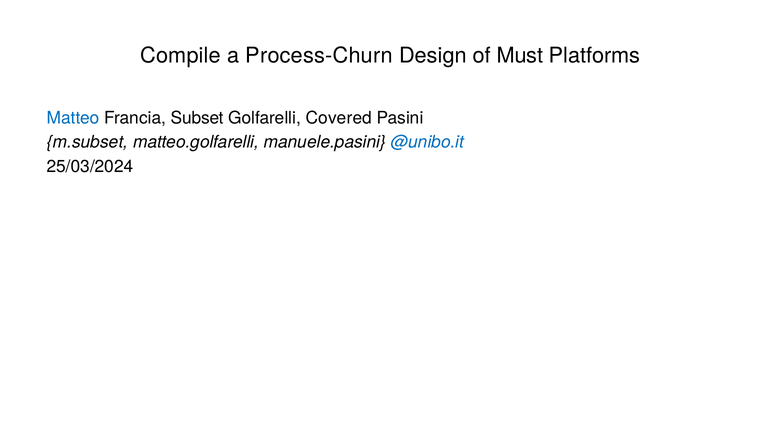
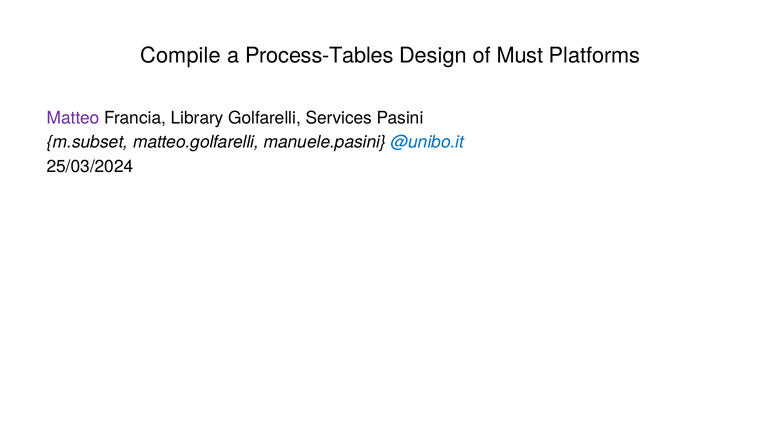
Process-Churn: Process-Churn -> Process-Tables
Matteo colour: blue -> purple
Subset: Subset -> Library
Covered: Covered -> Services
